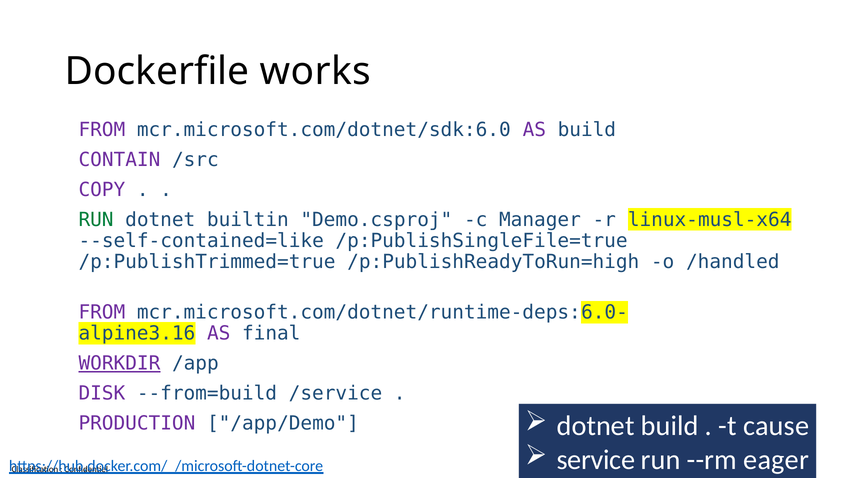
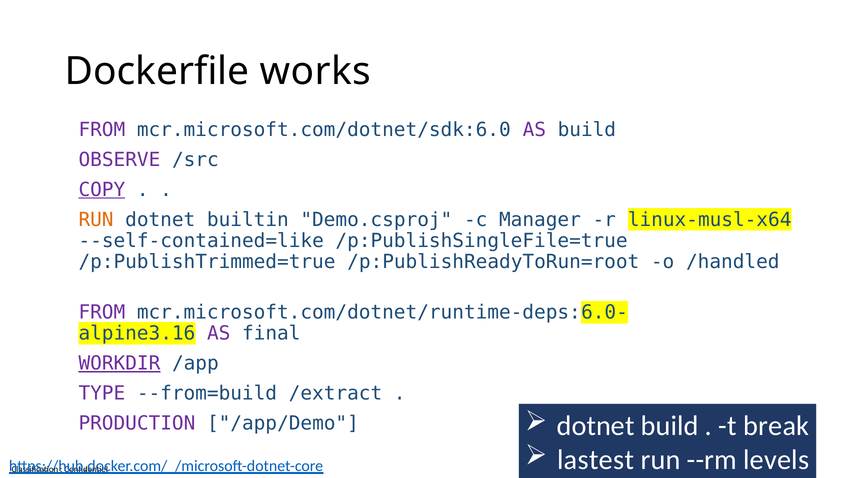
CONTAIN: CONTAIN -> OBSERVE
COPY underline: none -> present
RUN at (96, 219) colour: green -> orange
/p:PublishReadyToRun=high: /p:PublishReadyToRun=high -> /p:PublishReadyToRun=root
DISK: DISK -> TYPE
/service: /service -> /extract
cause: cause -> break
service: service -> lastest
eager: eager -> levels
